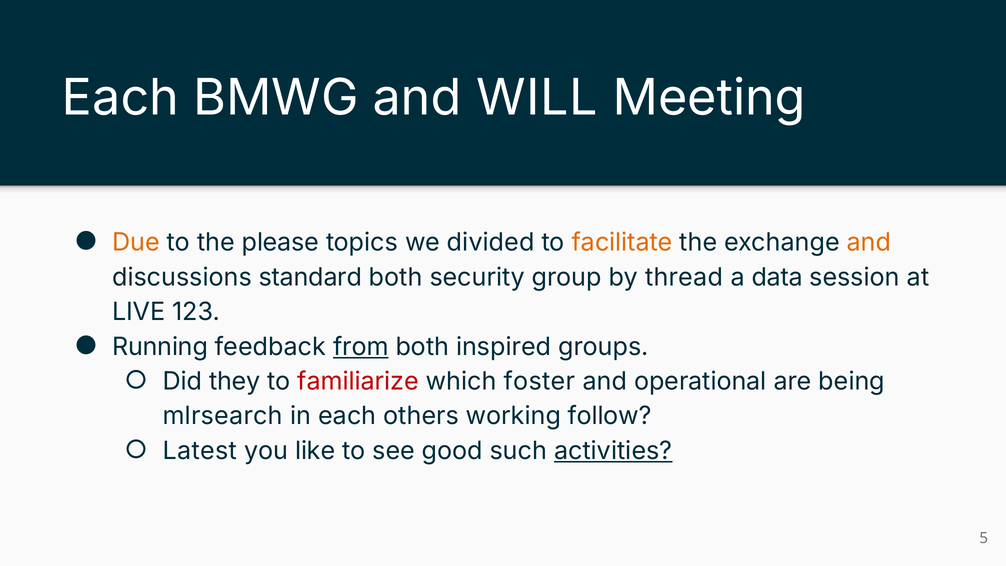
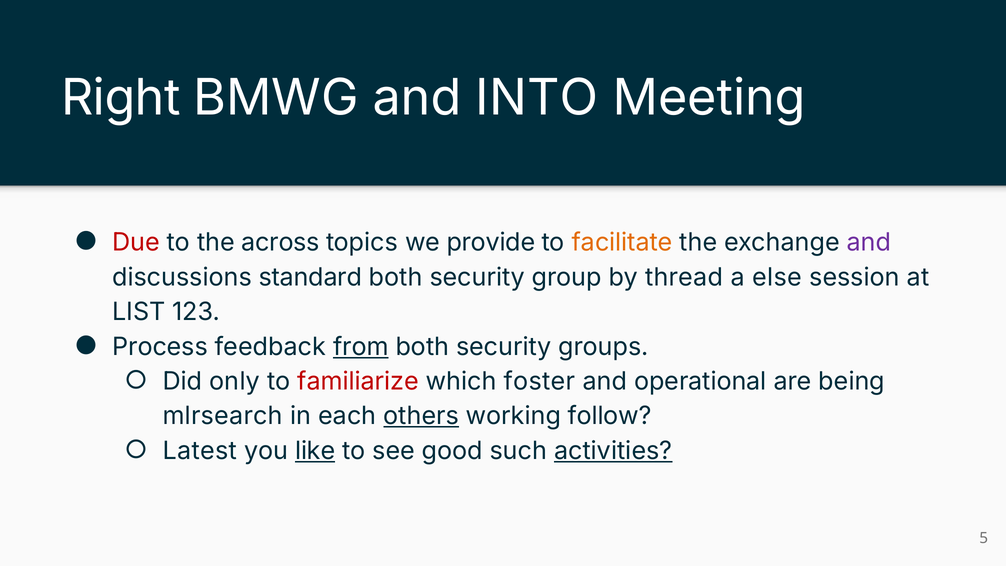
Each at (121, 98): Each -> Right
WILL: WILL -> INTO
Due colour: orange -> red
please: please -> across
divided: divided -> provide
and at (869, 243) colour: orange -> purple
data: data -> else
LIVE: LIVE -> LIST
Running: Running -> Process
inspired at (504, 347): inspired -> security
they: they -> only
others underline: none -> present
like underline: none -> present
